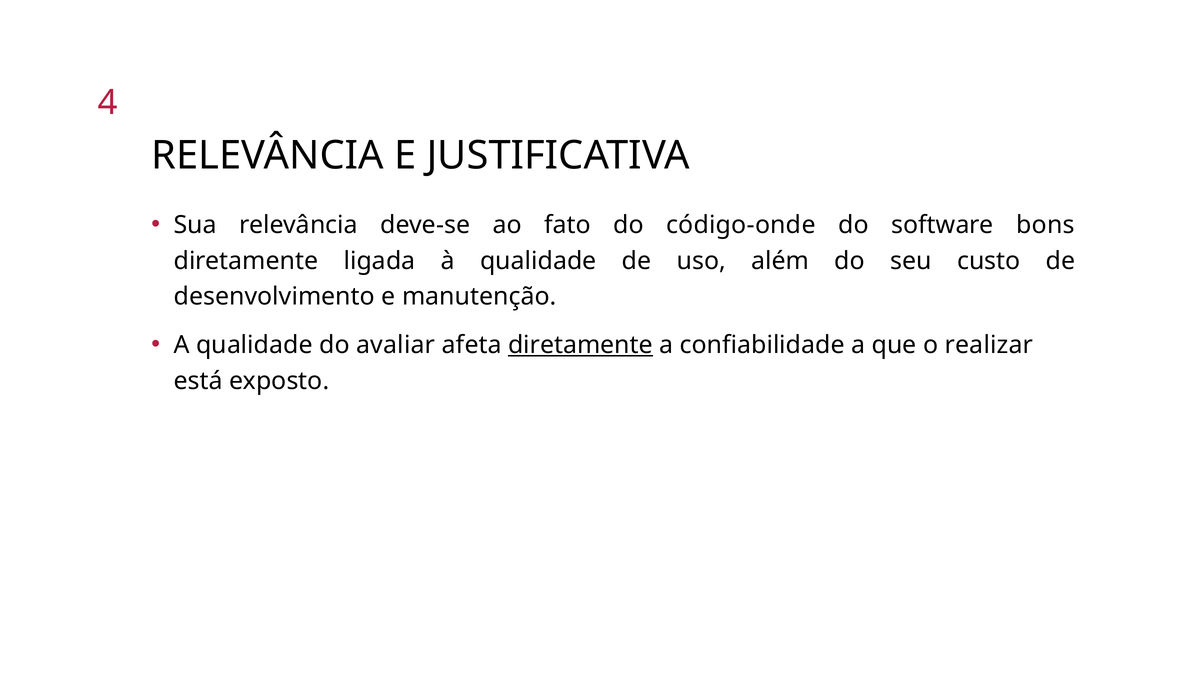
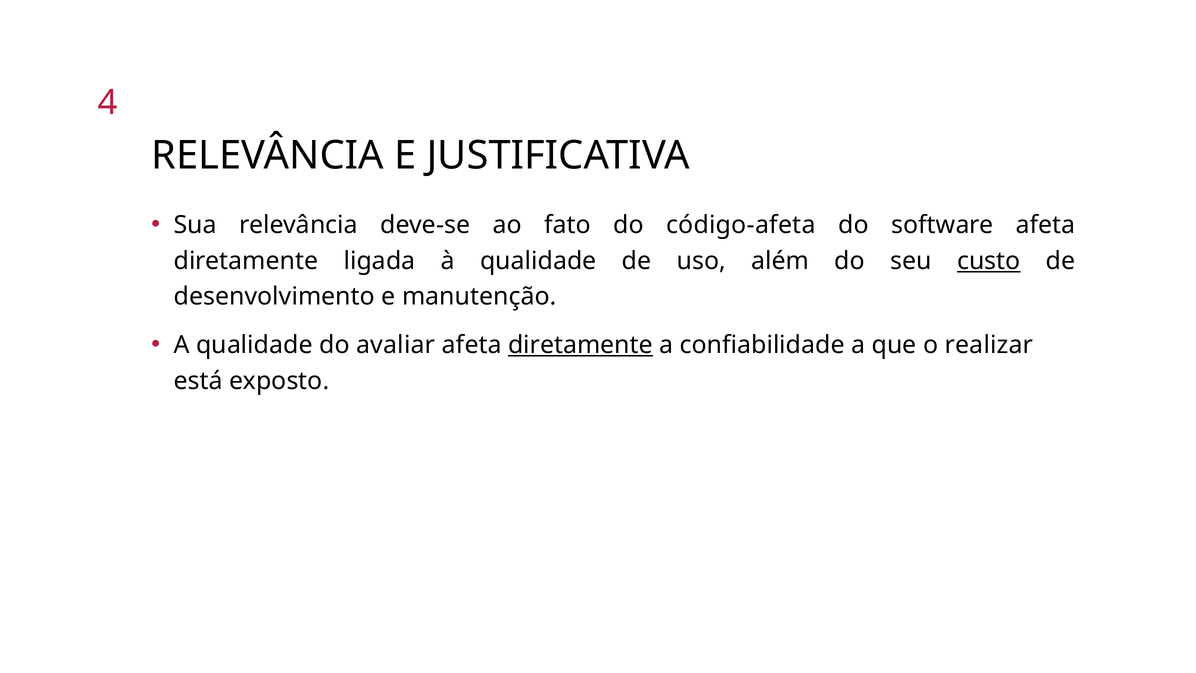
código-onde: código-onde -> código-afeta
software bons: bons -> afeta
custo underline: none -> present
